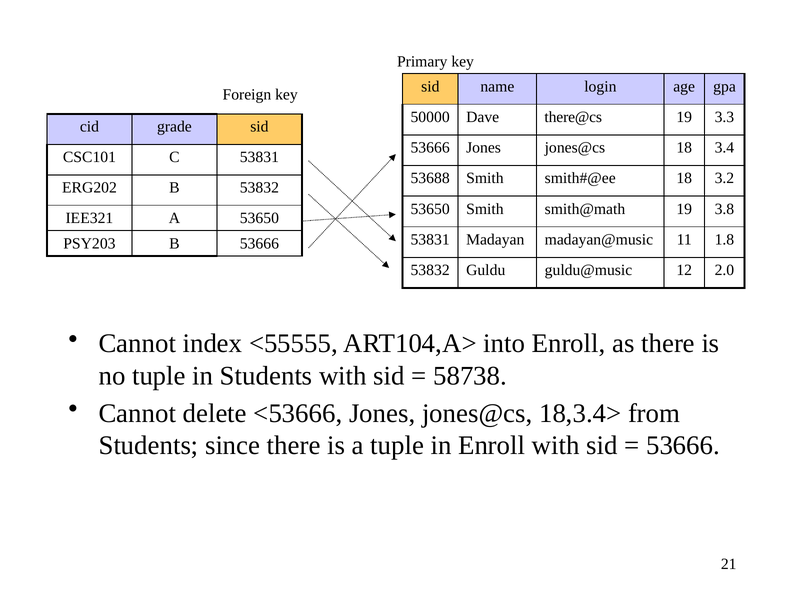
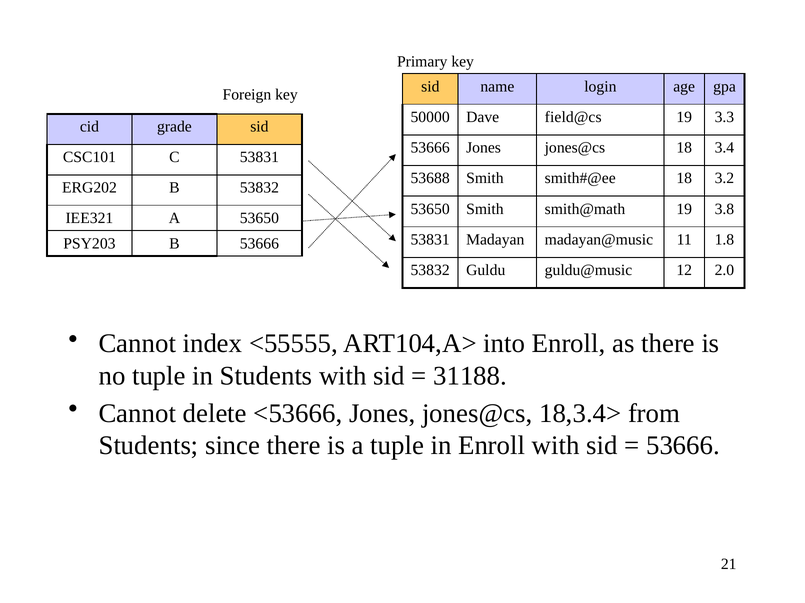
there@cs: there@cs -> field@cs
58738: 58738 -> 31188
